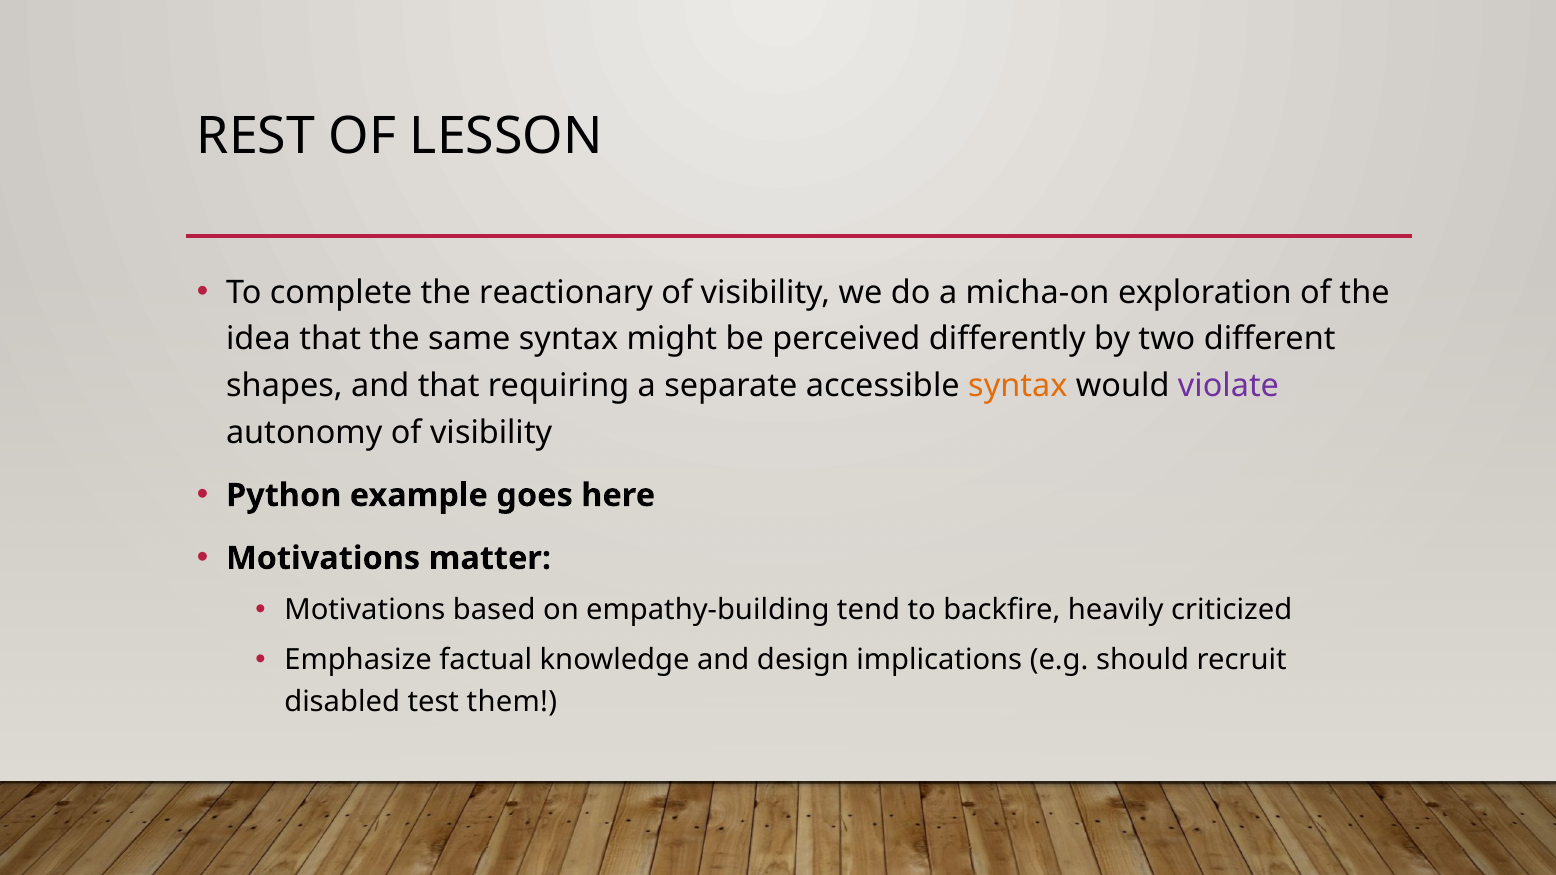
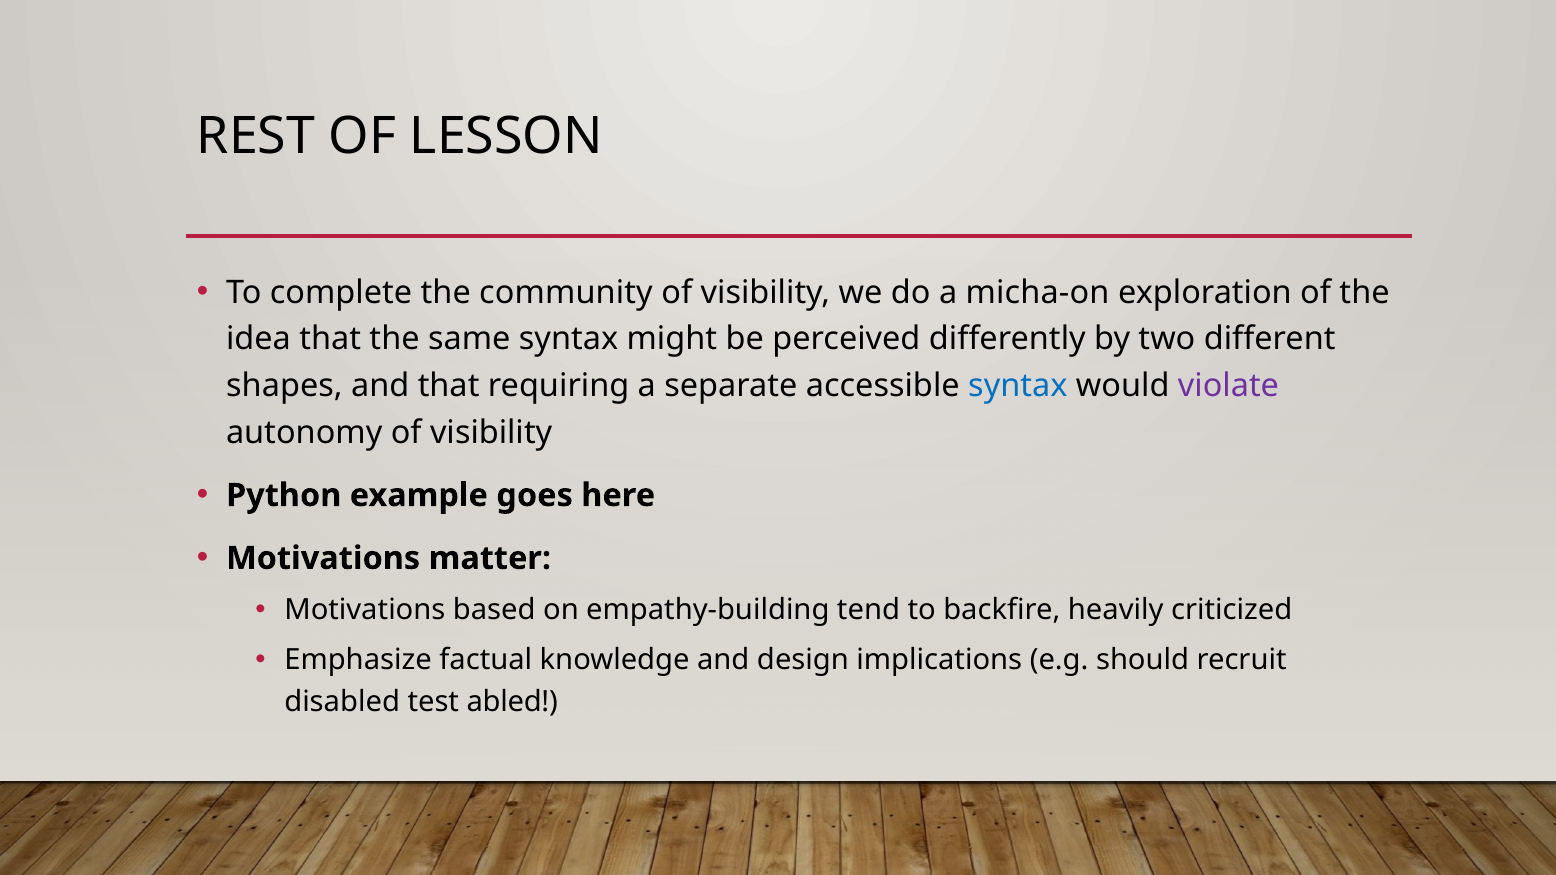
reactionary: reactionary -> community
syntax at (1018, 386) colour: orange -> blue
them: them -> abled
